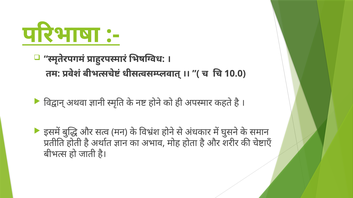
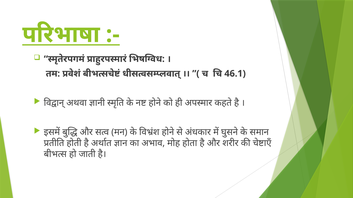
10.0: 10.0 -> 46.1
